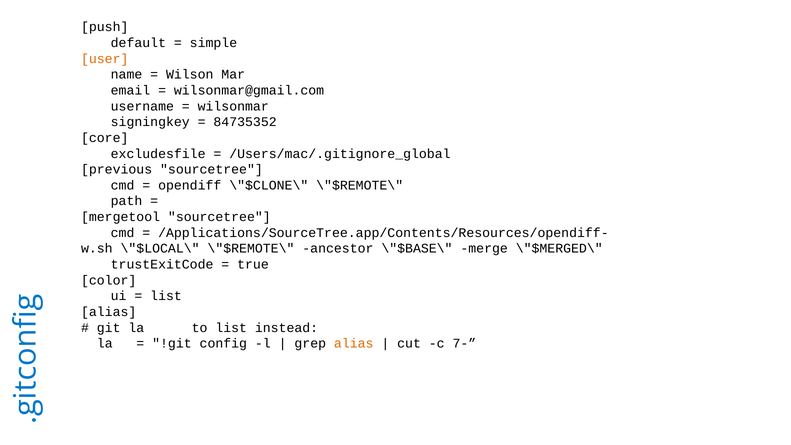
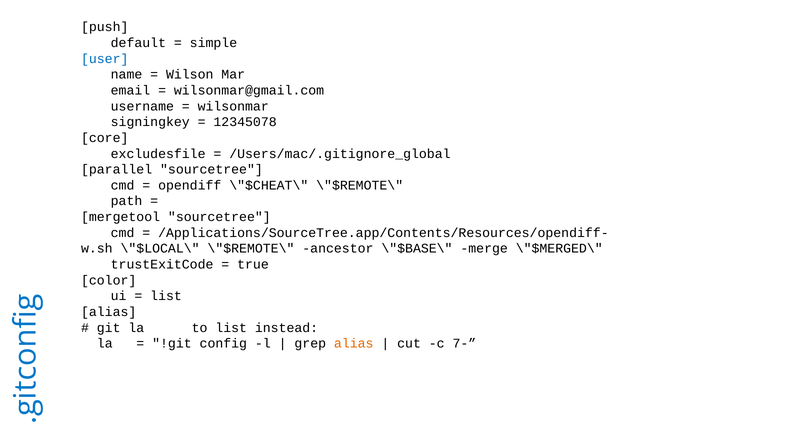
user colour: orange -> blue
84735352: 84735352 -> 12345078
previous: previous -> parallel
\"$CLONE\: \"$CLONE\ -> \"$CHEAT\
